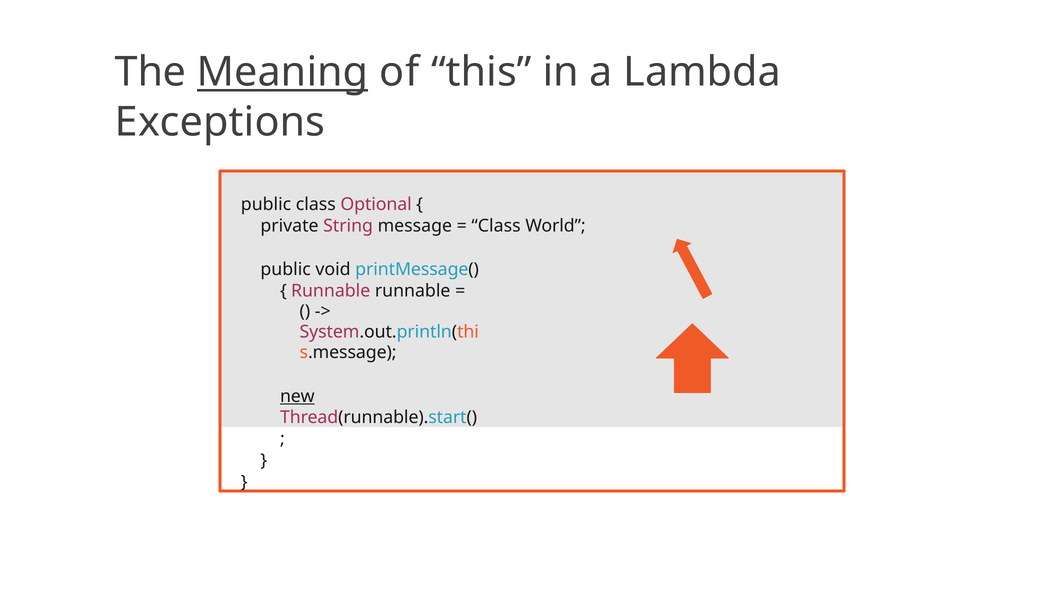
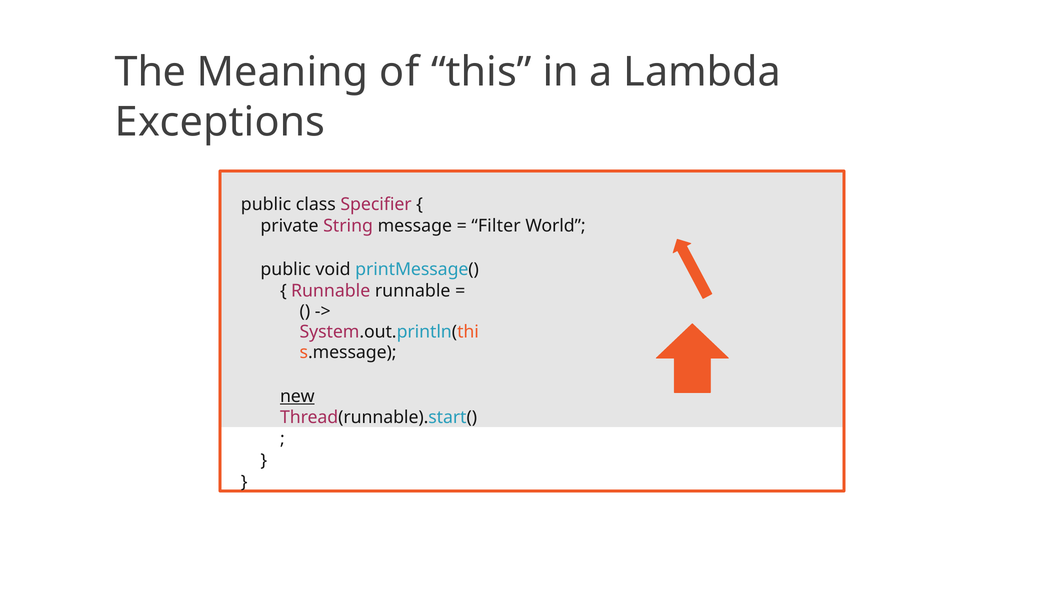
Meaning underline: present -> none
Optional: Optional -> Specifier
Class at (496, 226): Class -> Filter
